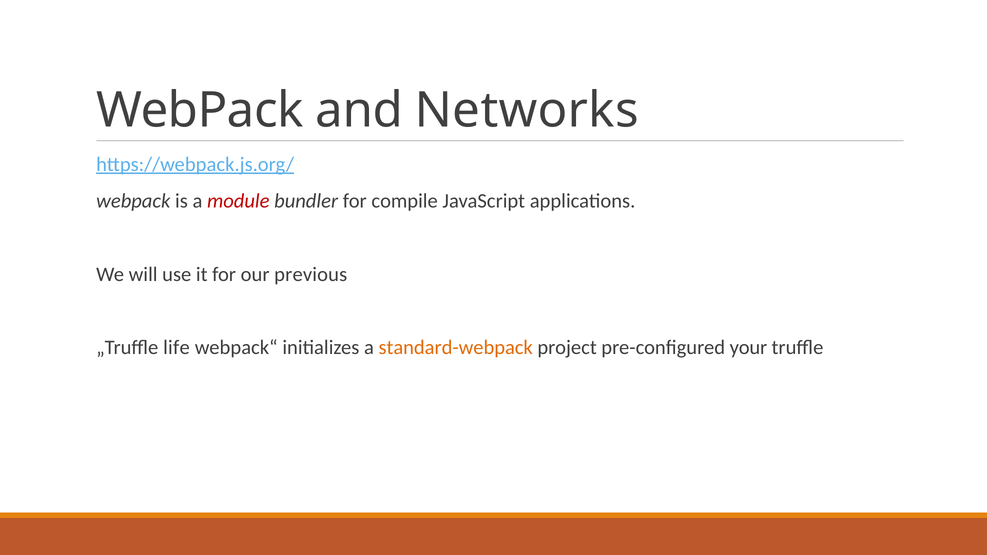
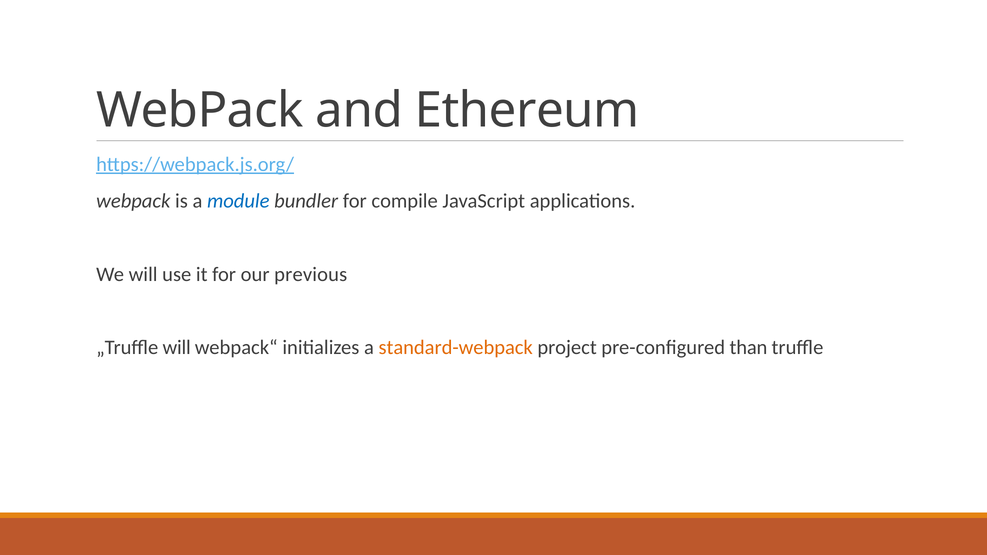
Networks: Networks -> Ethereum
module colour: red -> blue
„Truffle life: life -> will
your: your -> than
